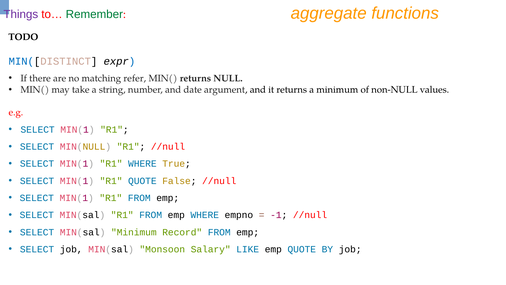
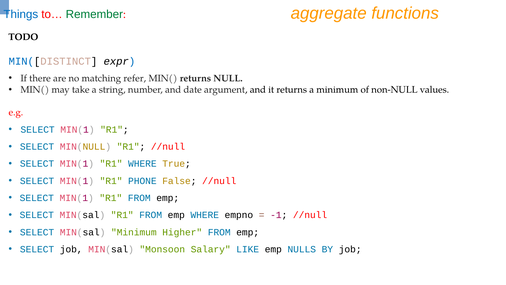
Things colour: purple -> blue
R1 QUOTE: QUOTE -> PHONE
Record: Record -> Higher
emp QUOTE: QUOTE -> NULLS
